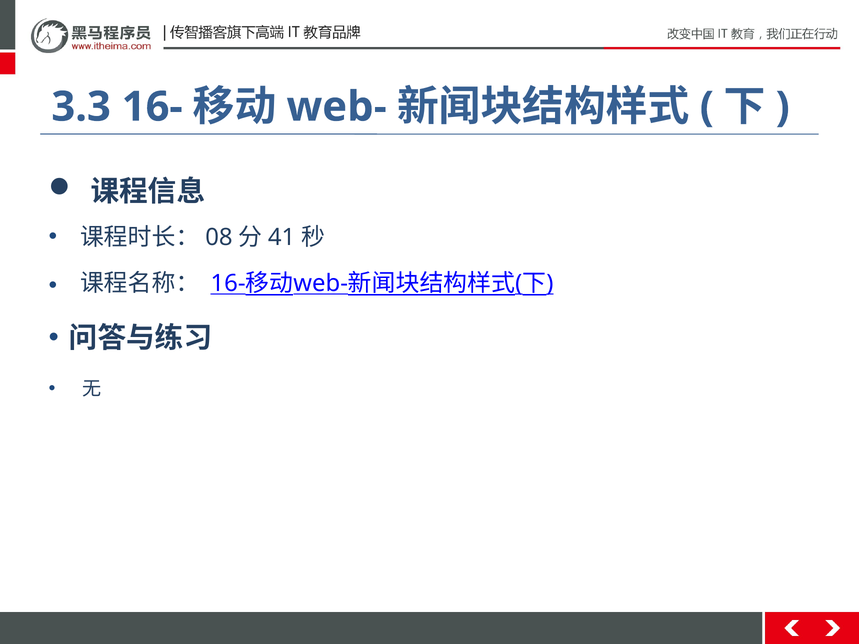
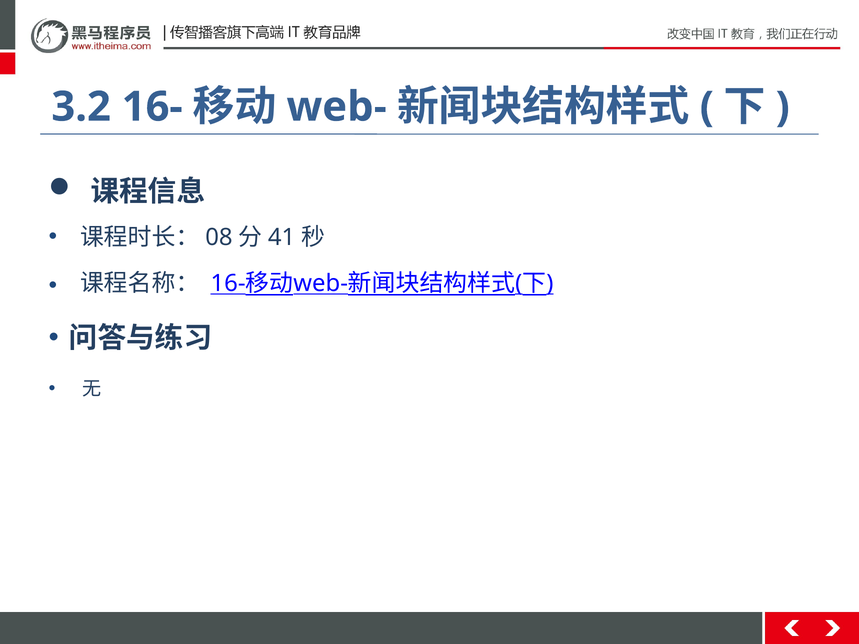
3.3: 3.3 -> 3.2
